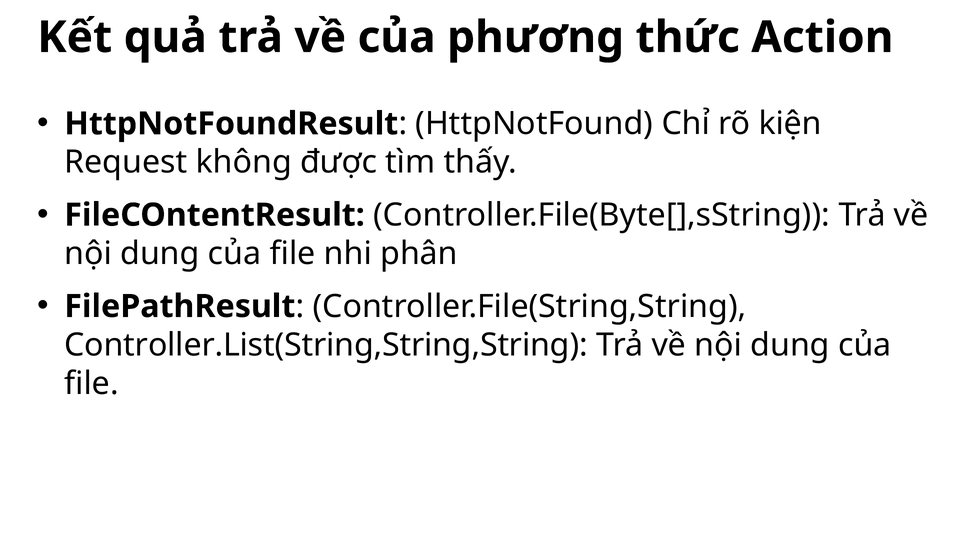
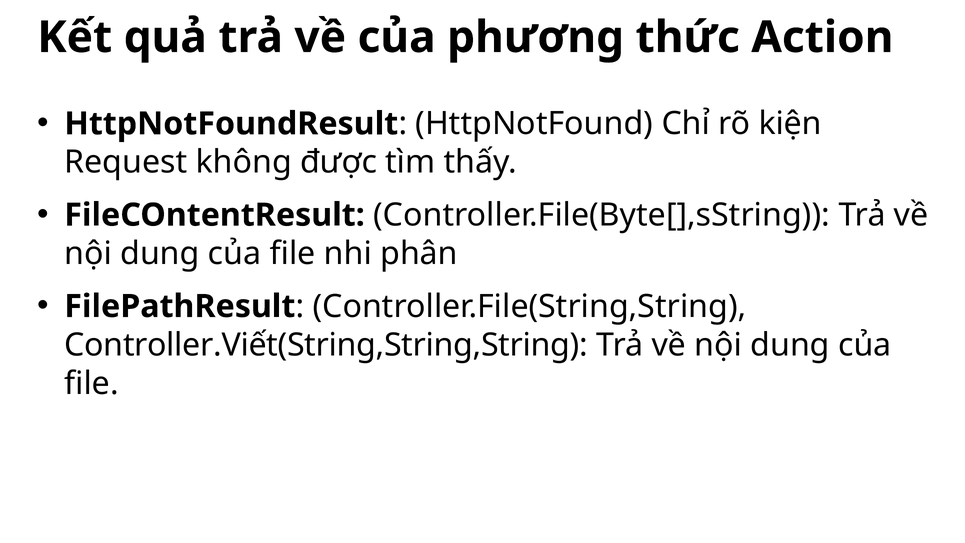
Controller.List(String,String,String: Controller.List(String,String,String -> Controller.Viết(String,String,String
